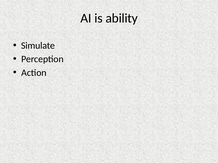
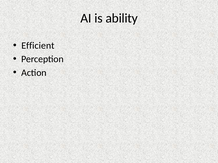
Simulate: Simulate -> Efficient
